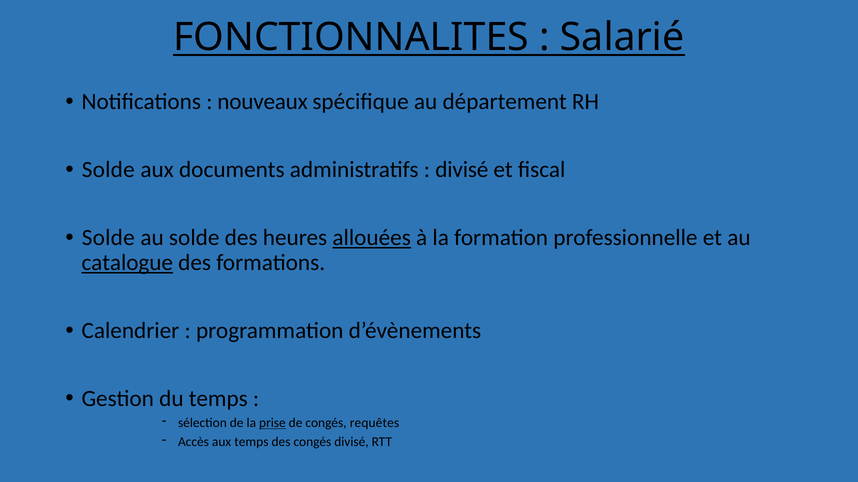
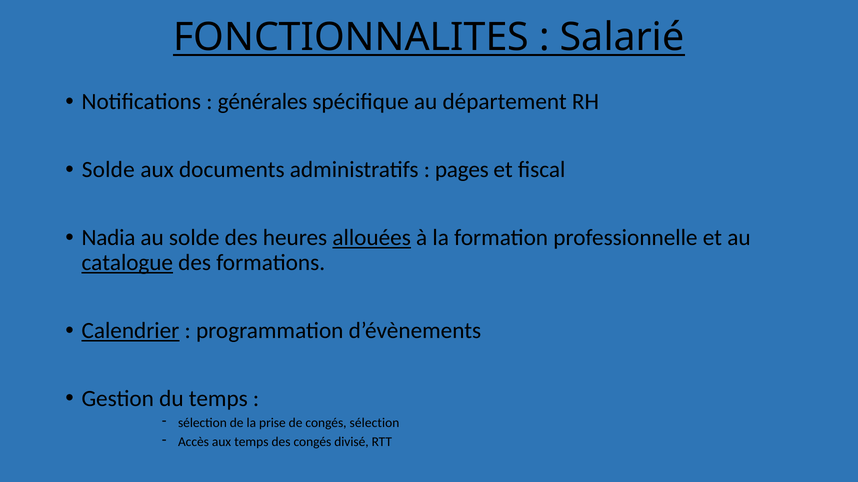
nouveaux: nouveaux -> générales
divisé at (462, 170): divisé -> pages
Solde at (108, 238): Solde -> Nadia
Calendrier underline: none -> present
prise underline: present -> none
congés requêtes: requêtes -> sélection
